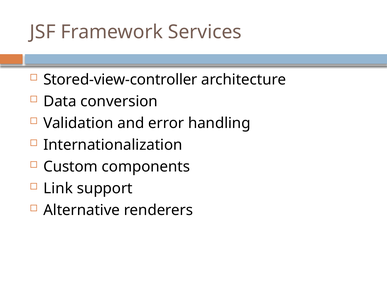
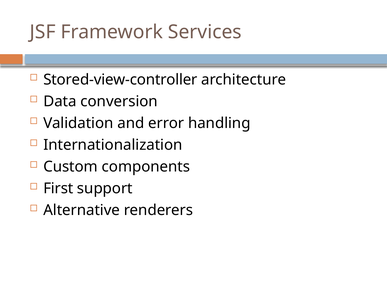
Link: Link -> First
